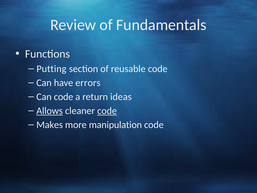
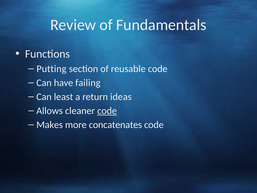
errors: errors -> failing
Can code: code -> least
Allows underline: present -> none
manipulation: manipulation -> concatenates
